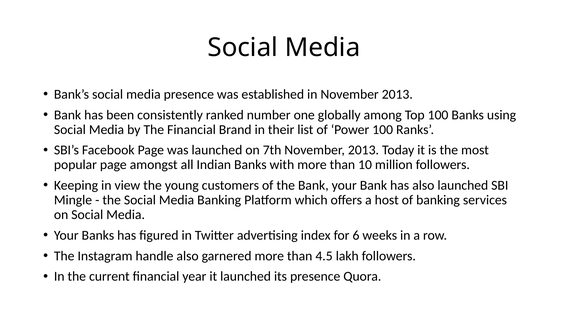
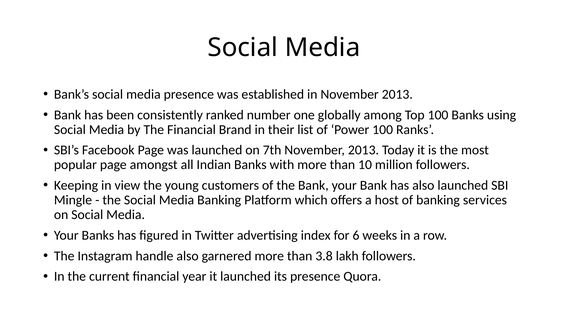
4.5: 4.5 -> 3.8
